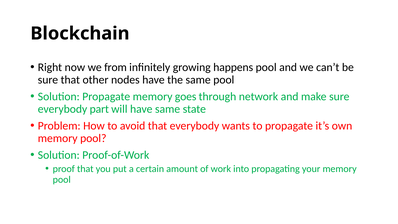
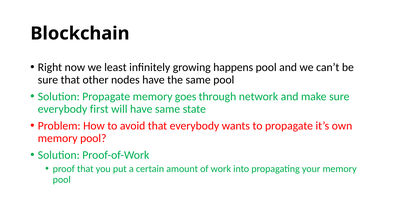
from: from -> least
part: part -> first
